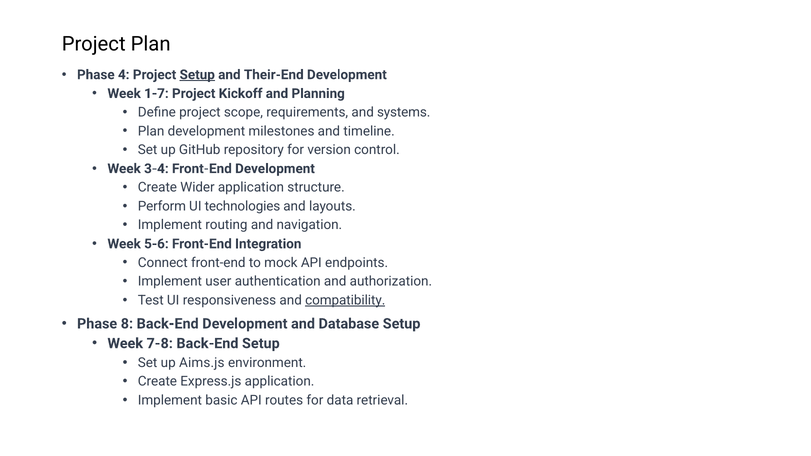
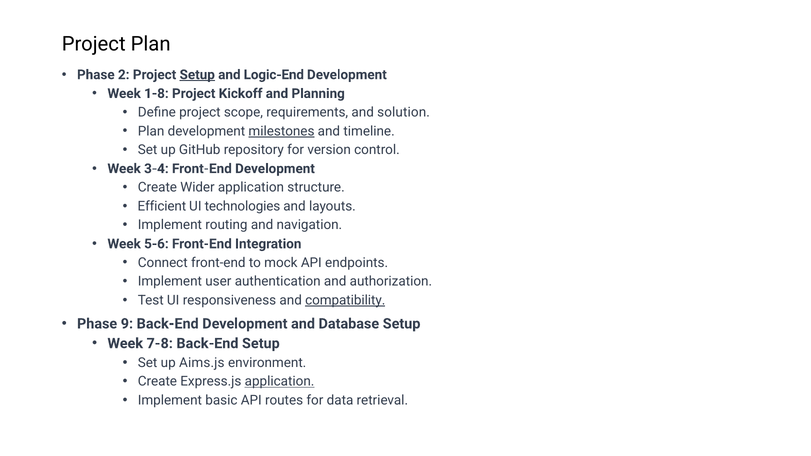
4: 4 -> 2
Their-End: Their-End -> Logic-End
1-7: 1-7 -> 1-8
systems: systems -> solution
milestones underline: none -> present
Perform: Perform -> Efficient
8: 8 -> 9
application at (280, 382) underline: none -> present
